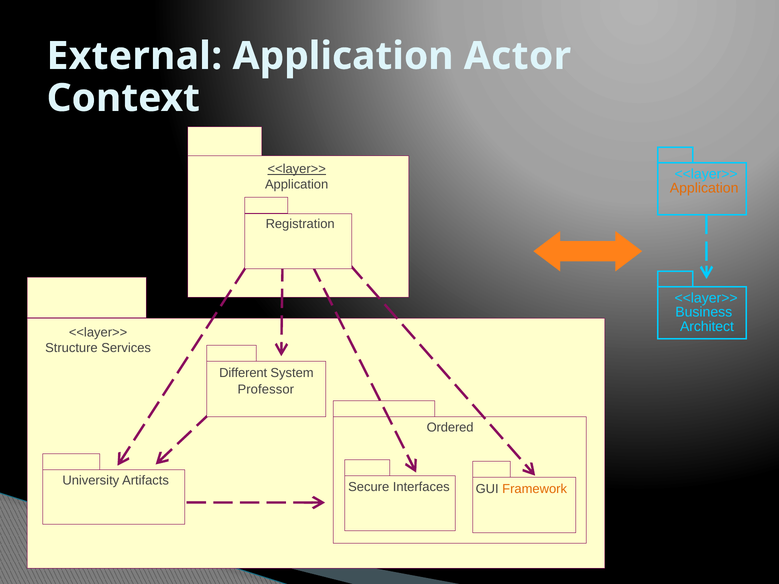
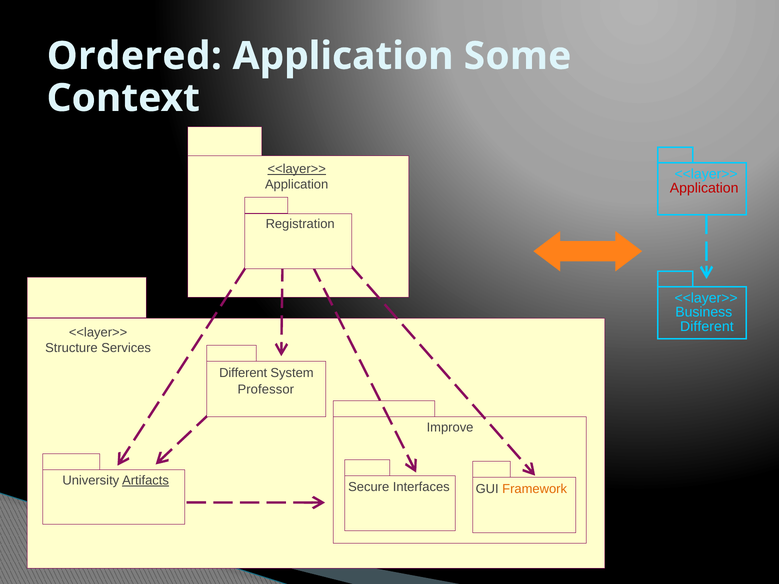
External: External -> Ordered
Actor: Actor -> Some
Application at (704, 188) colour: orange -> red
Architect at (707, 327): Architect -> Different
Ordered: Ordered -> Improve
Artifacts underline: none -> present
